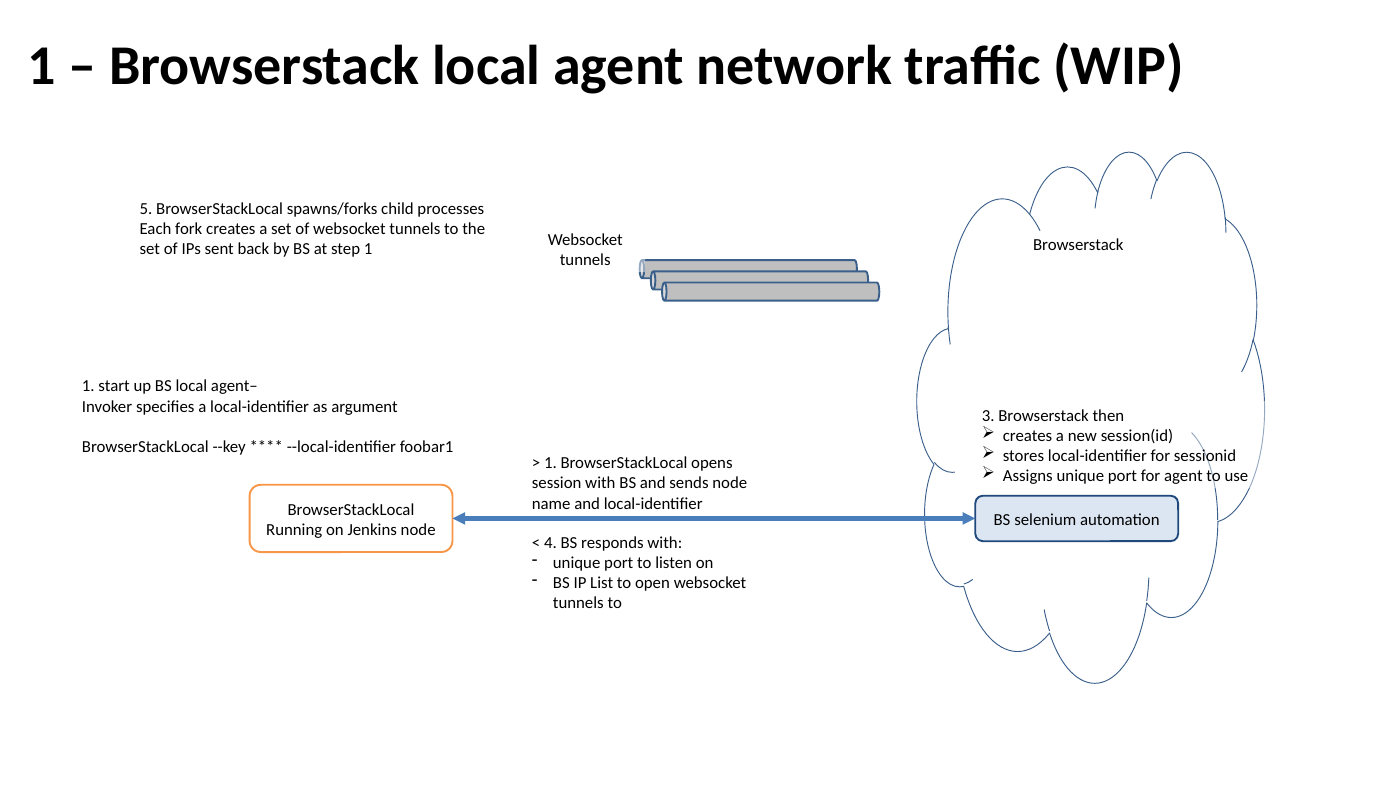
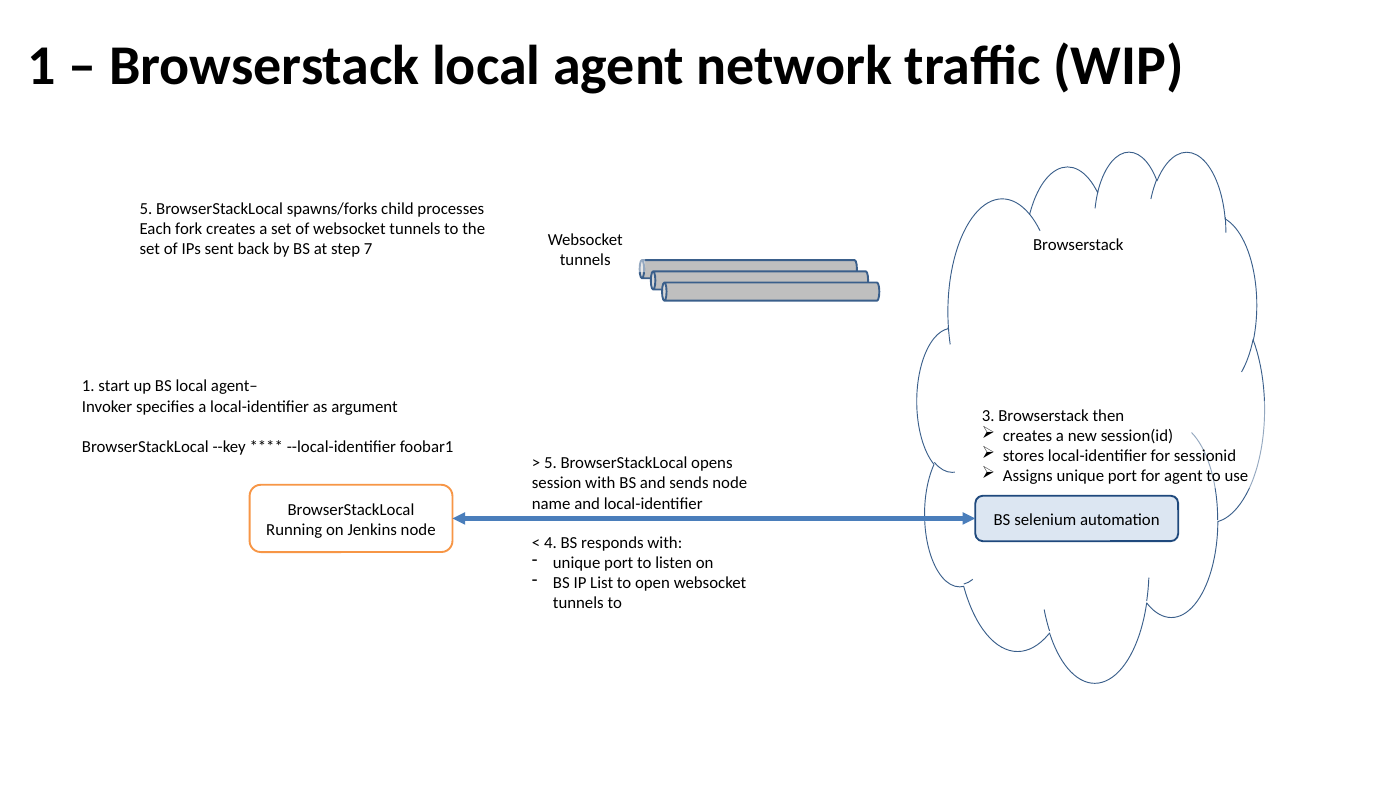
step 1: 1 -> 7
1 at (550, 463): 1 -> 5
